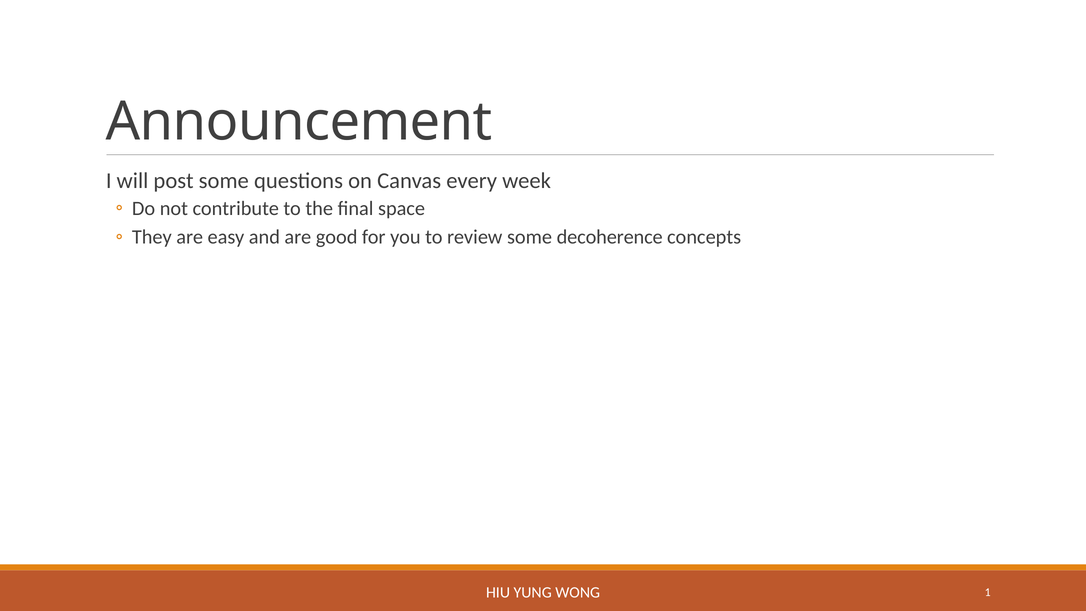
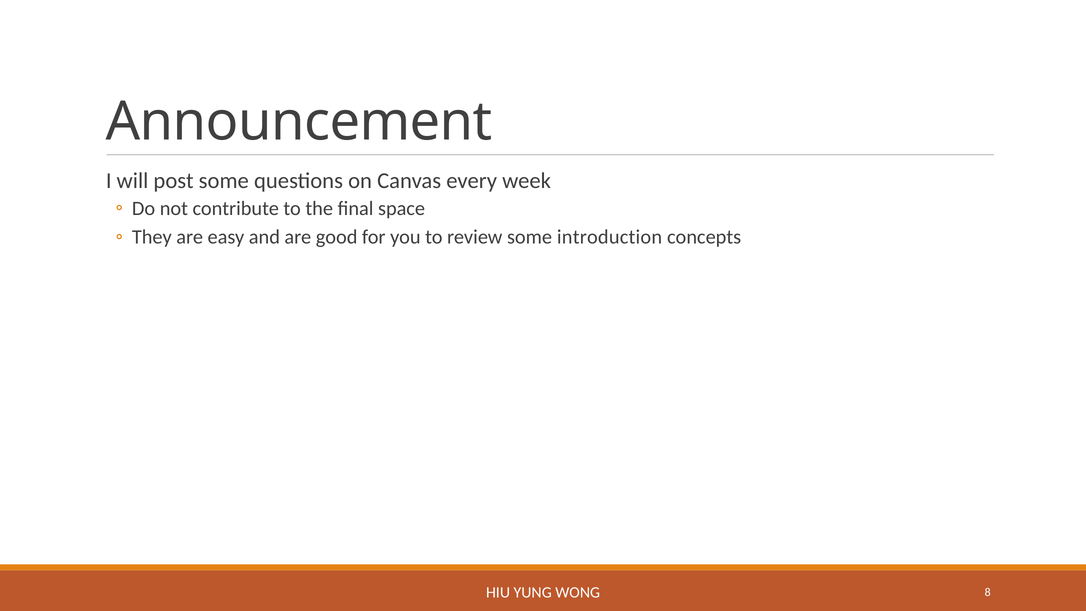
decoherence: decoherence -> introduction
1: 1 -> 8
